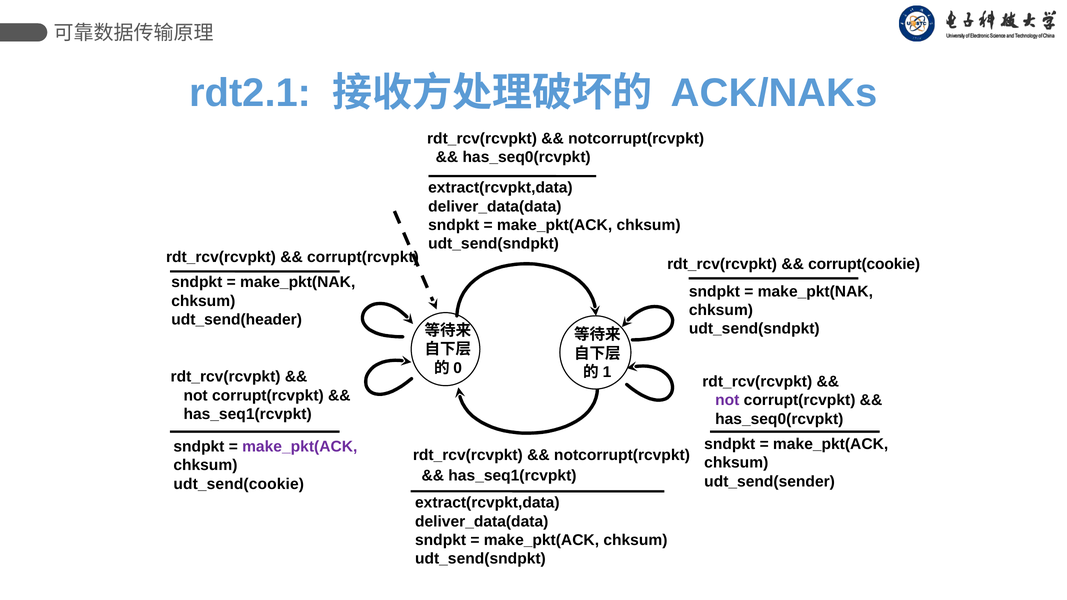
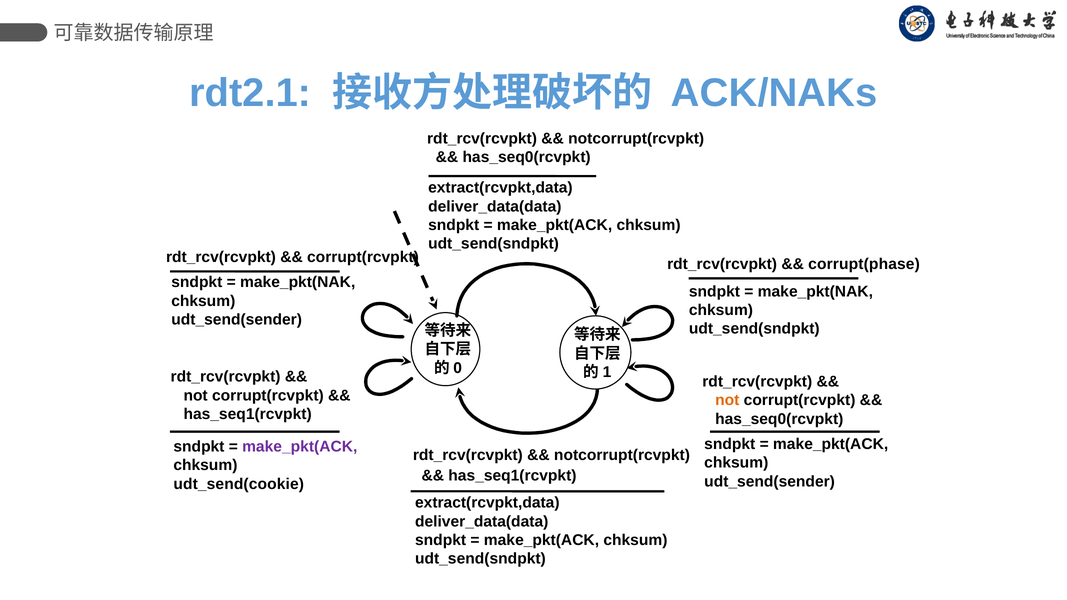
corrupt(cookie: corrupt(cookie -> corrupt(phase
udt_send(header at (237, 320): udt_send(header -> udt_send(sender
not at (727, 400) colour: purple -> orange
